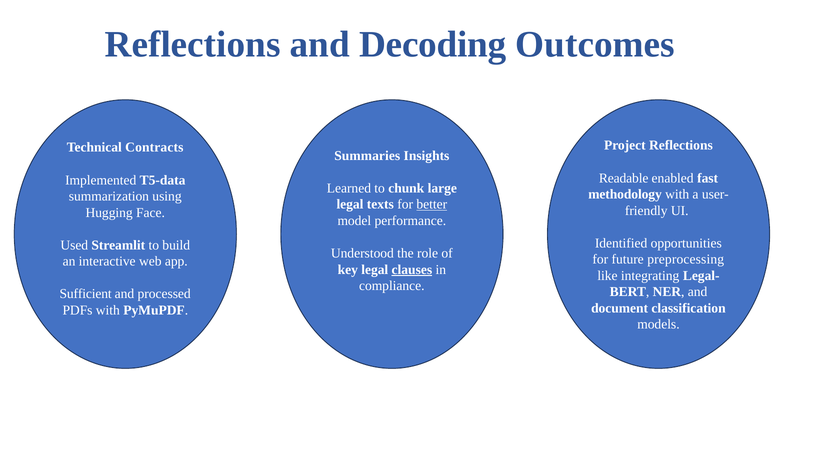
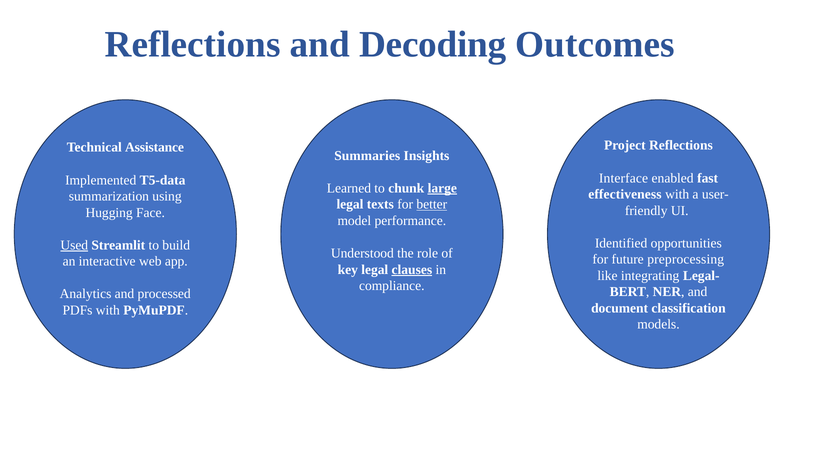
Contracts: Contracts -> Assistance
Readable: Readable -> Interface
large underline: none -> present
methodology: methodology -> effectiveness
Used underline: none -> present
Sufficient: Sufficient -> Analytics
